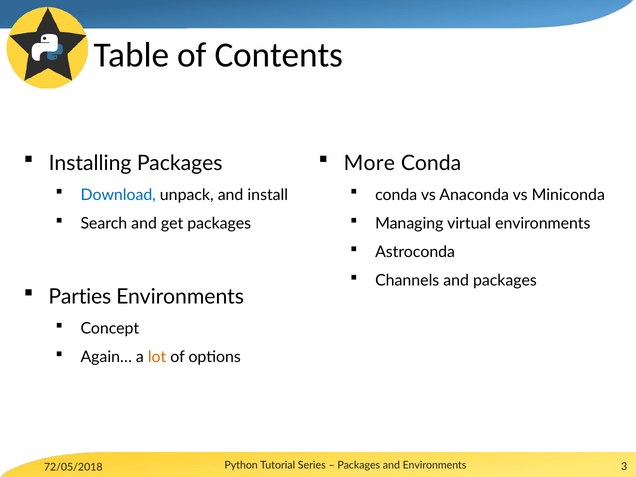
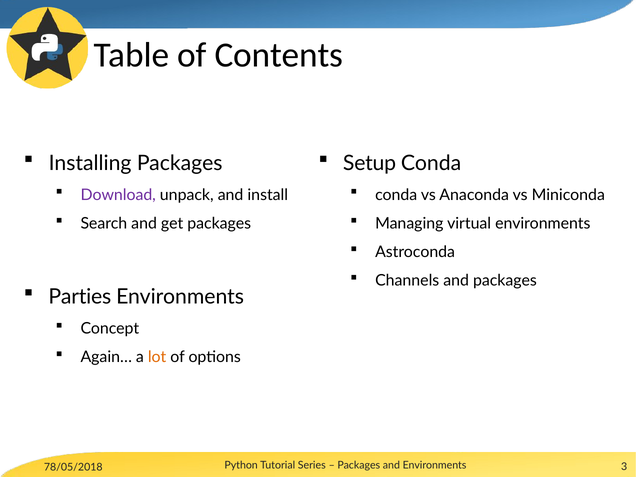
More: More -> Setup
Download colour: blue -> purple
72/05/2018: 72/05/2018 -> 78/05/2018
